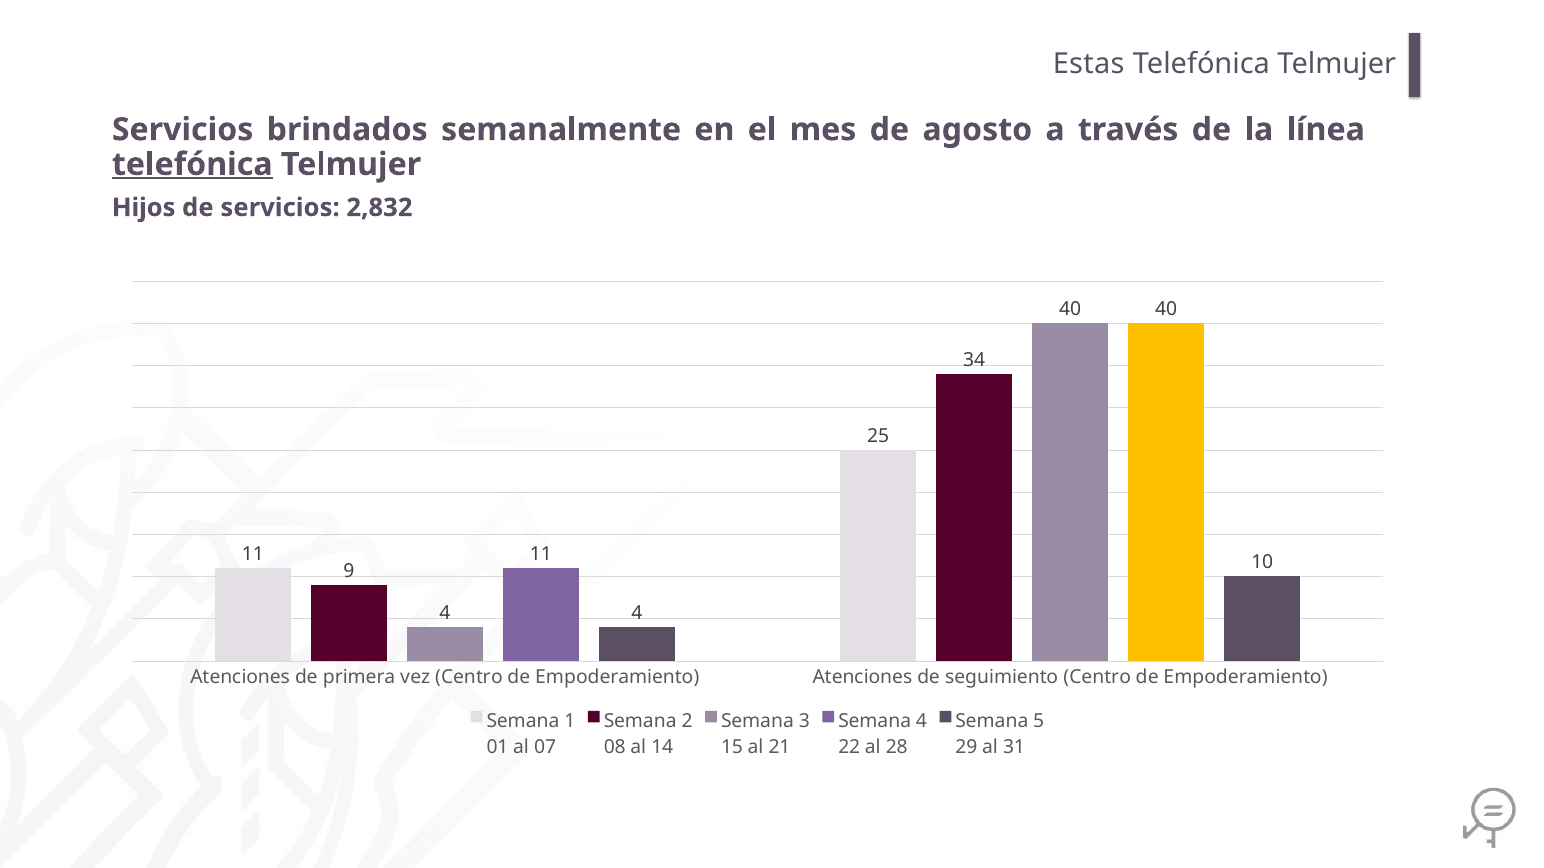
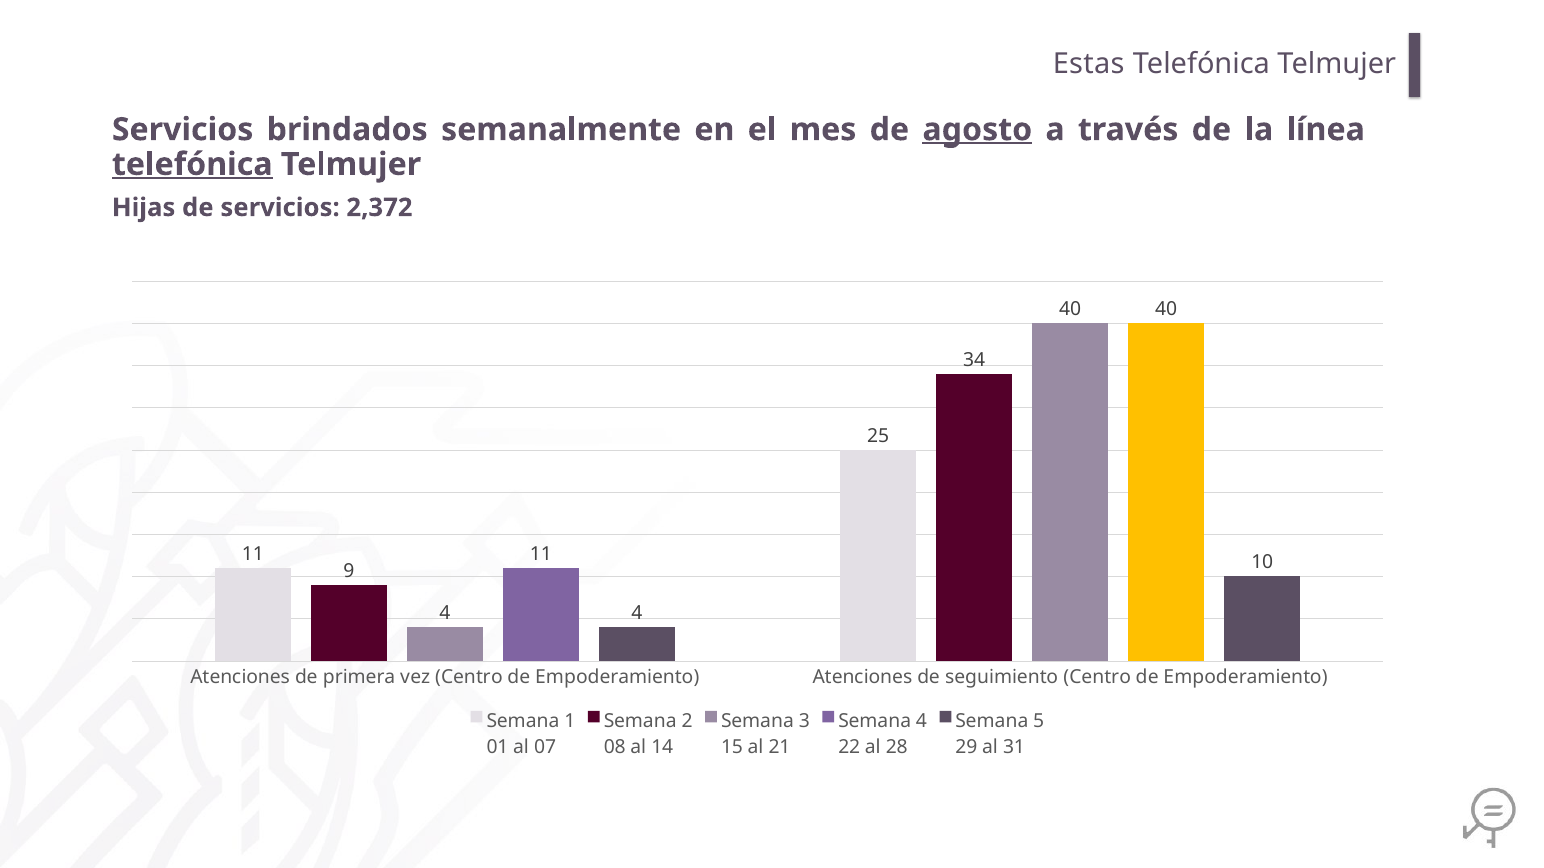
agosto underline: none -> present
Hijos: Hijos -> Hijas
2,832: 2,832 -> 2,372
